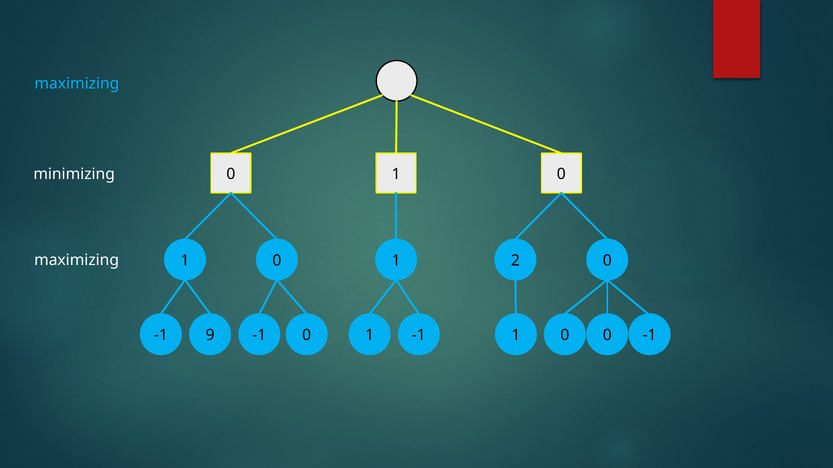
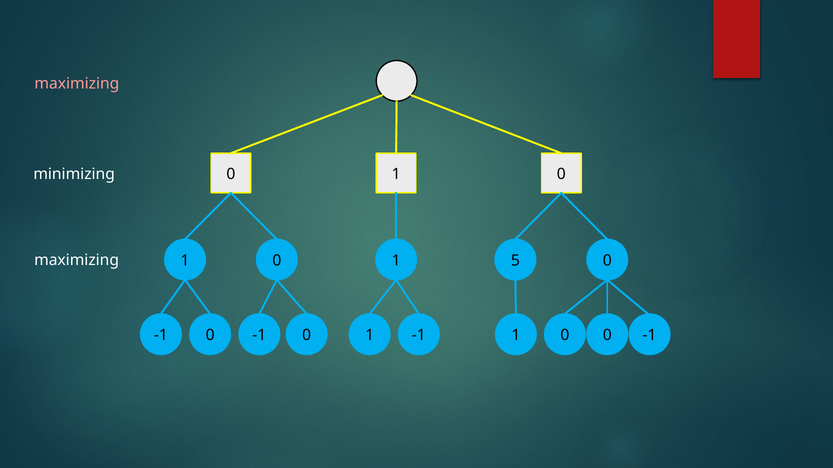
maximizing at (77, 84) colour: light blue -> pink
2: 2 -> 5
9 at (210, 336): 9 -> 0
